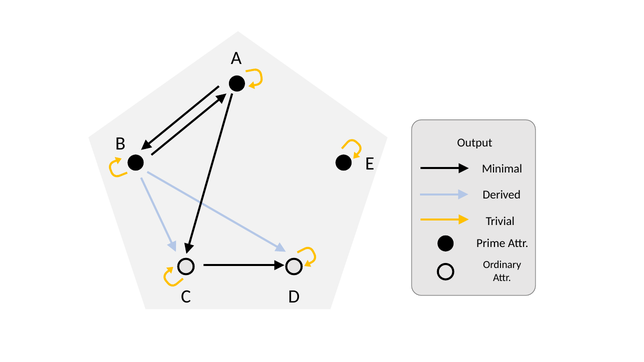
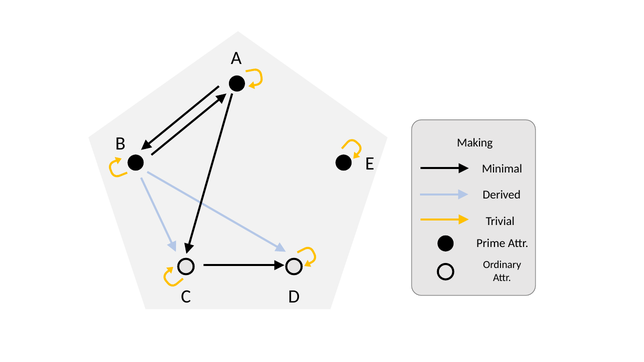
Output: Output -> Making
